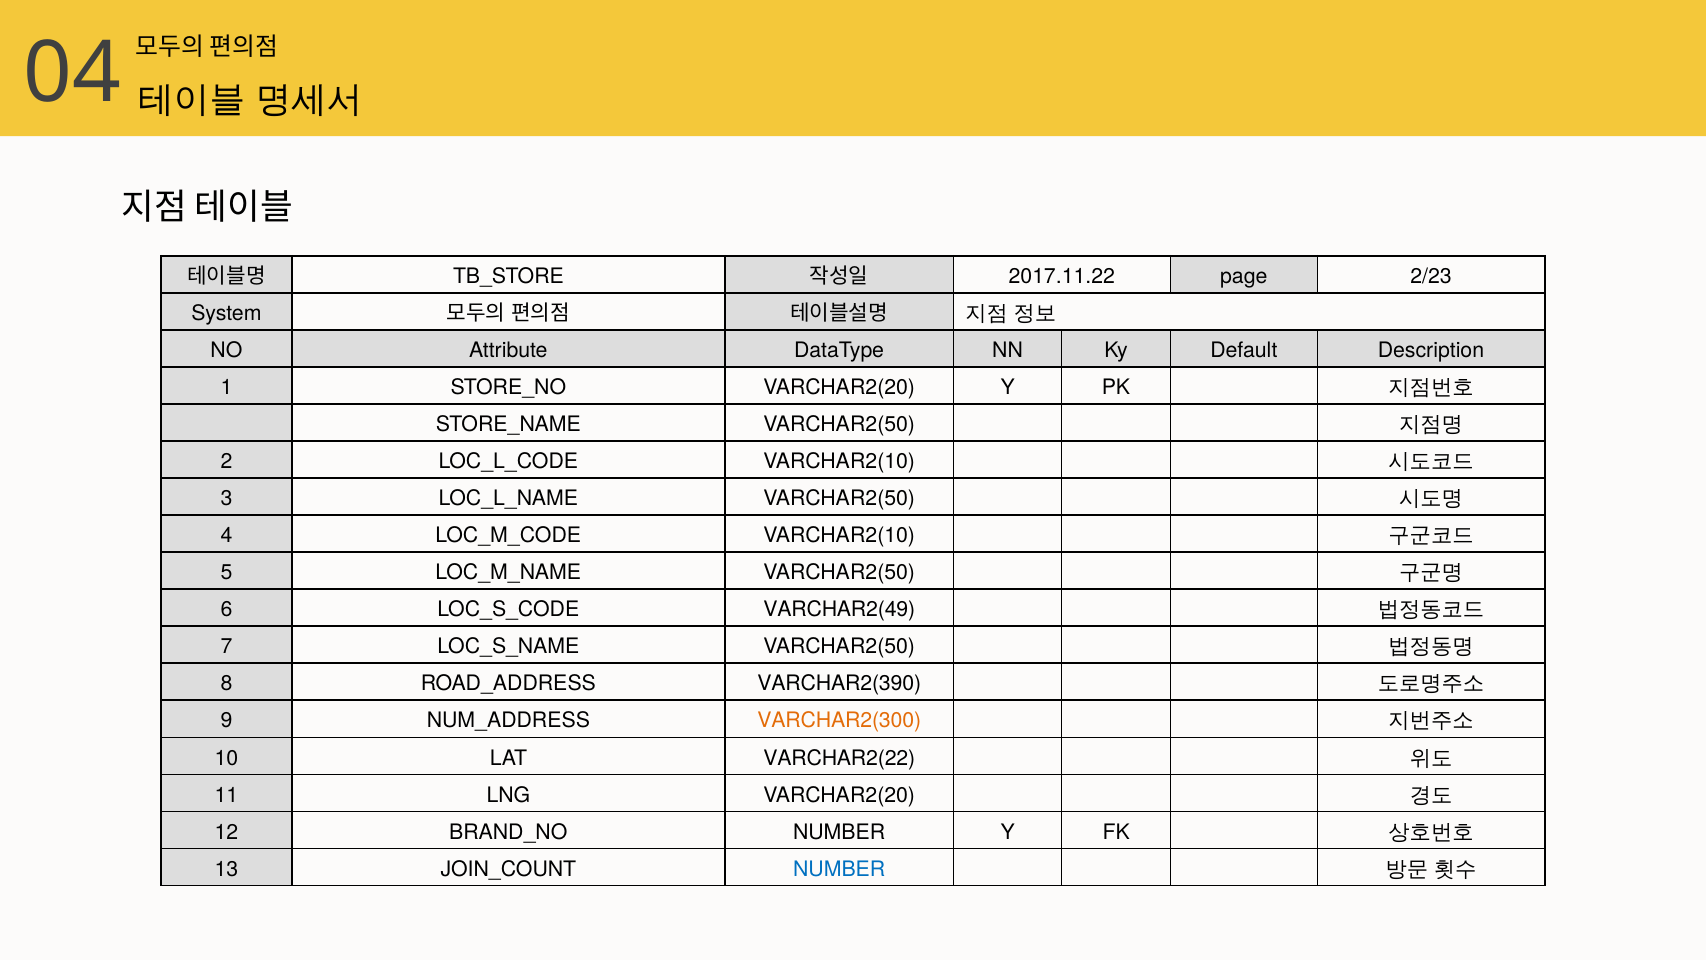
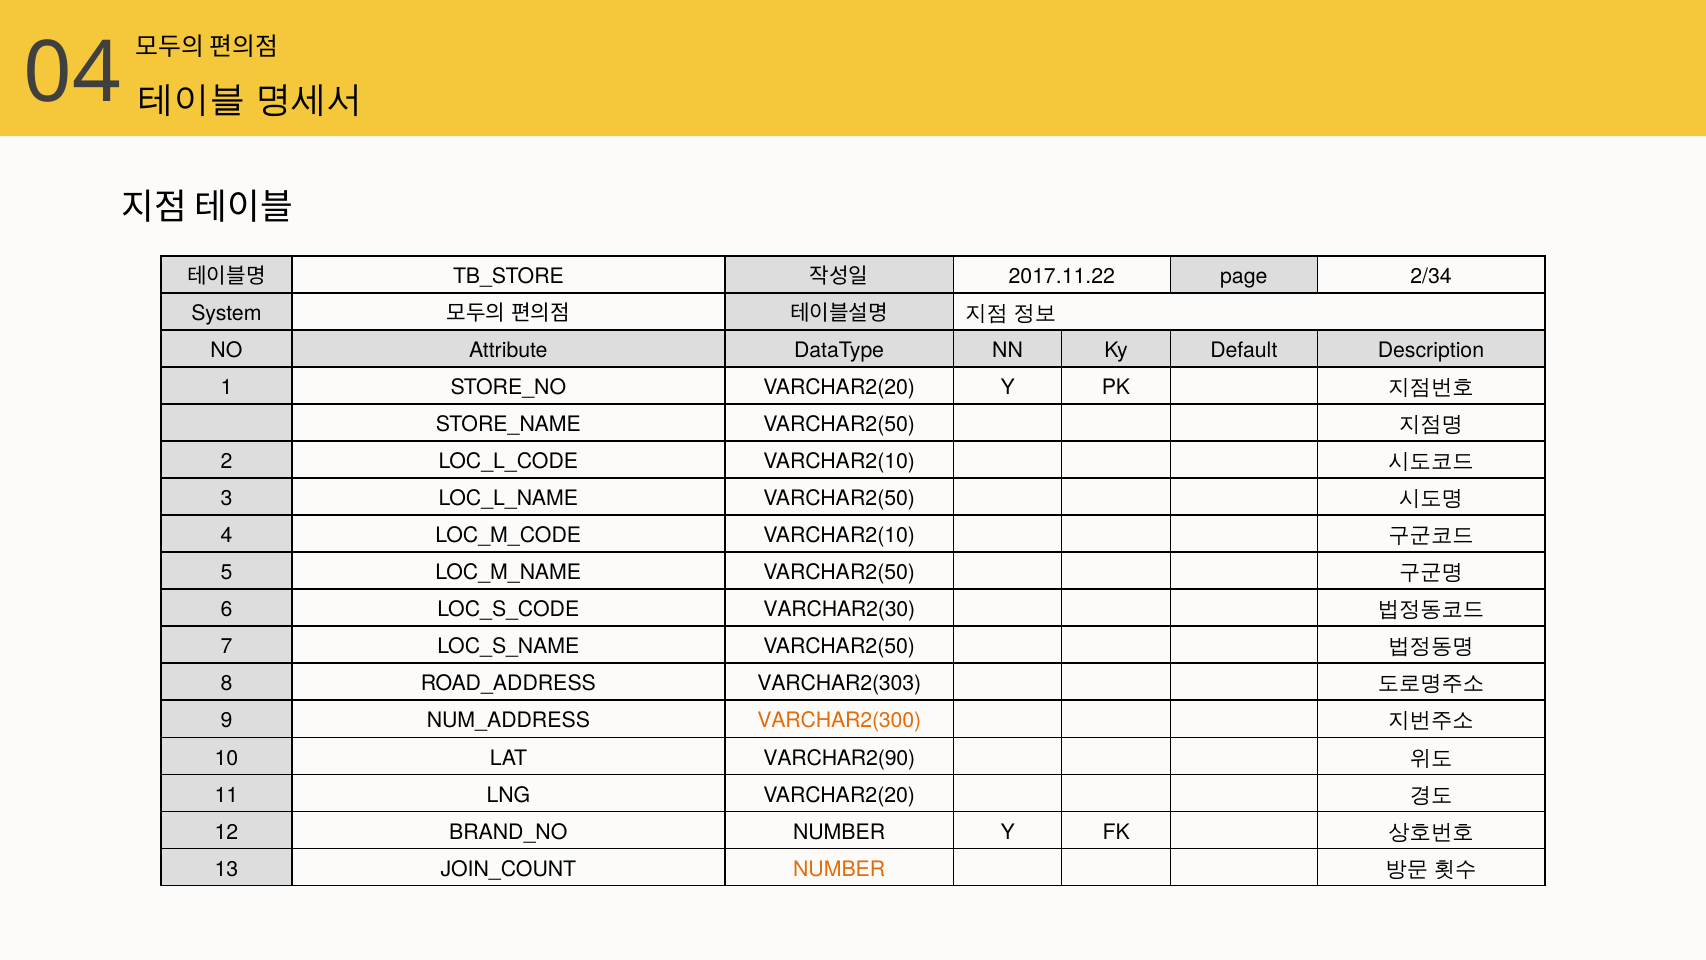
2/23: 2/23 -> 2/34
VARCHAR2(49: VARCHAR2(49 -> VARCHAR2(30
VARCHAR2(390: VARCHAR2(390 -> VARCHAR2(303
VARCHAR2(22: VARCHAR2(22 -> VARCHAR2(90
NUMBER at (839, 869) colour: blue -> orange
